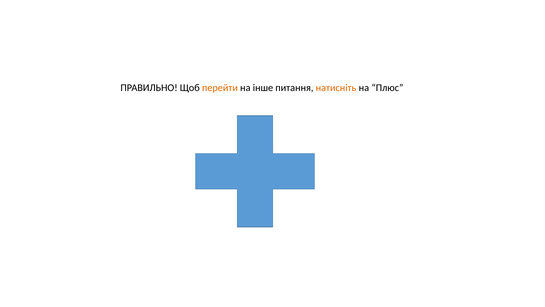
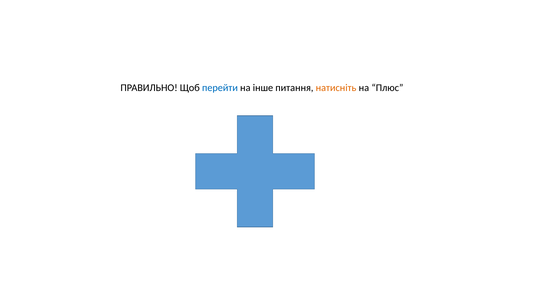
перейти colour: orange -> blue
